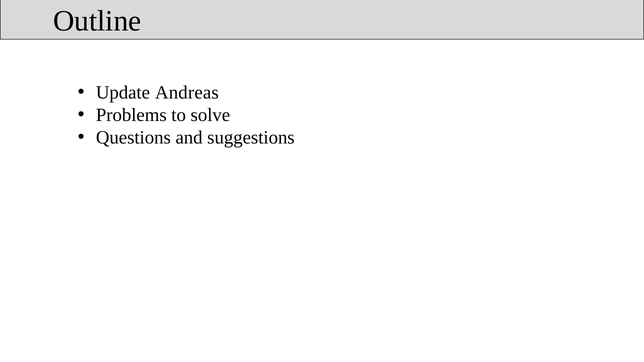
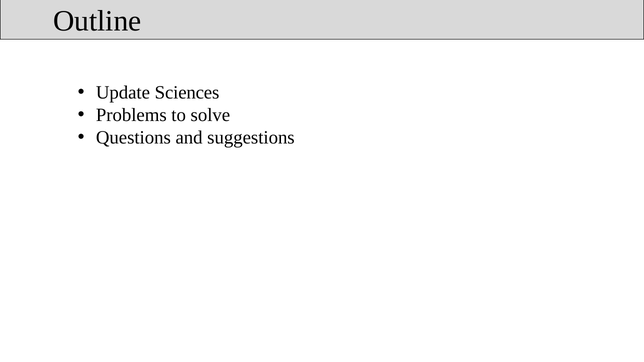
Andreas: Andreas -> Sciences
